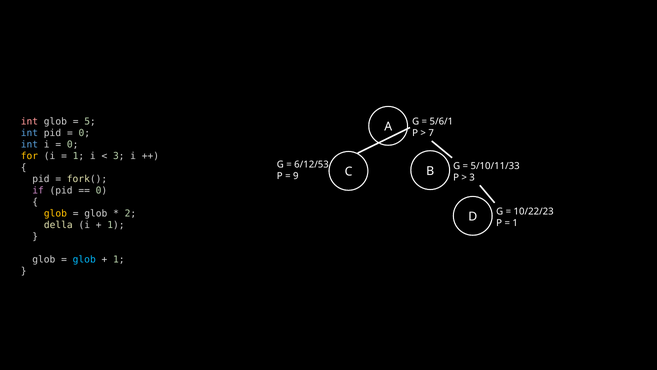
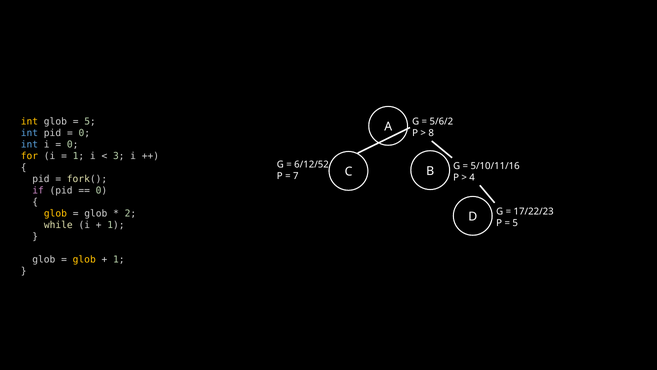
int at (29, 121) colour: pink -> yellow
5/6/1: 5/6/1 -> 5/6/2
7: 7 -> 8
6/12/53: 6/12/53 -> 6/12/52
5/10/11/33: 5/10/11/33 -> 5/10/11/16
9: 9 -> 7
3 at (472, 177): 3 -> 4
10/22/23: 10/22/23 -> 17/22/23
1 at (515, 223): 1 -> 5
della: della -> while
glob at (84, 260) colour: light blue -> yellow
